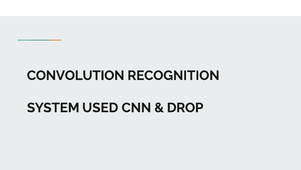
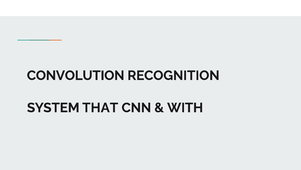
USED: USED -> THAT
DROP: DROP -> WITH
